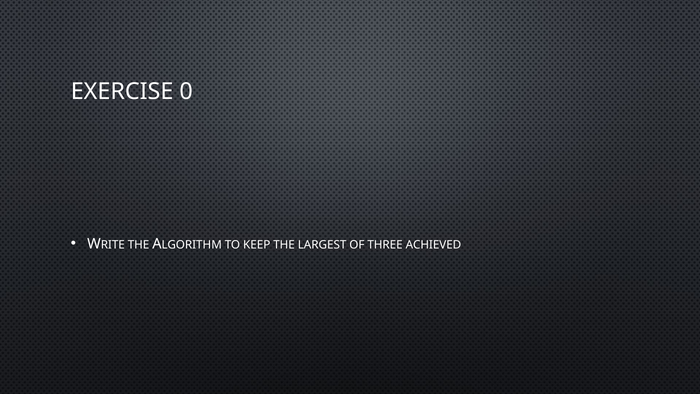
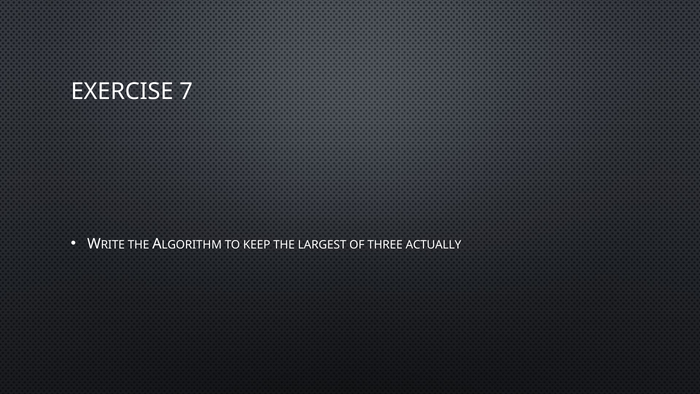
0: 0 -> 7
ACHIEVED: ACHIEVED -> ACTUALLY
